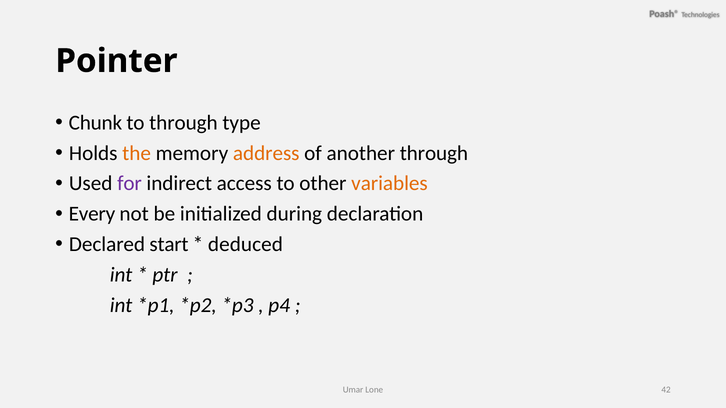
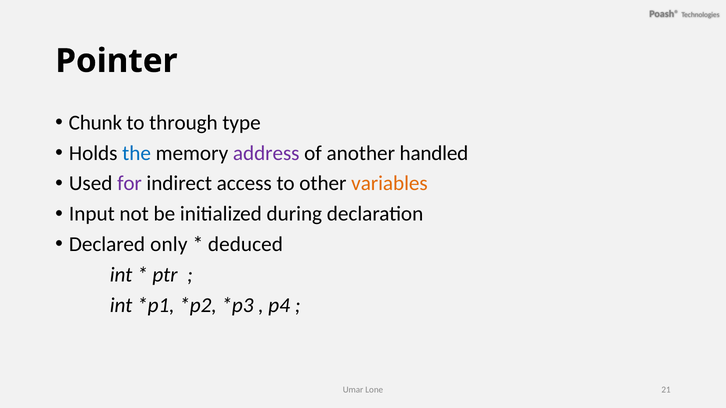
the colour: orange -> blue
address colour: orange -> purple
another through: through -> handled
Every: Every -> Input
start: start -> only
42: 42 -> 21
